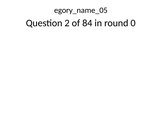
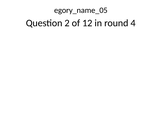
84: 84 -> 12
0: 0 -> 4
